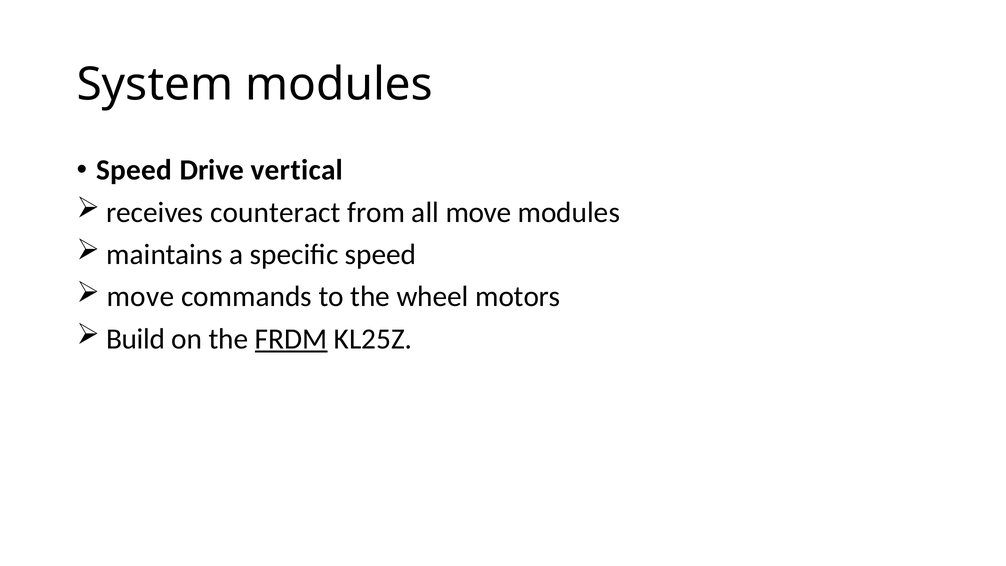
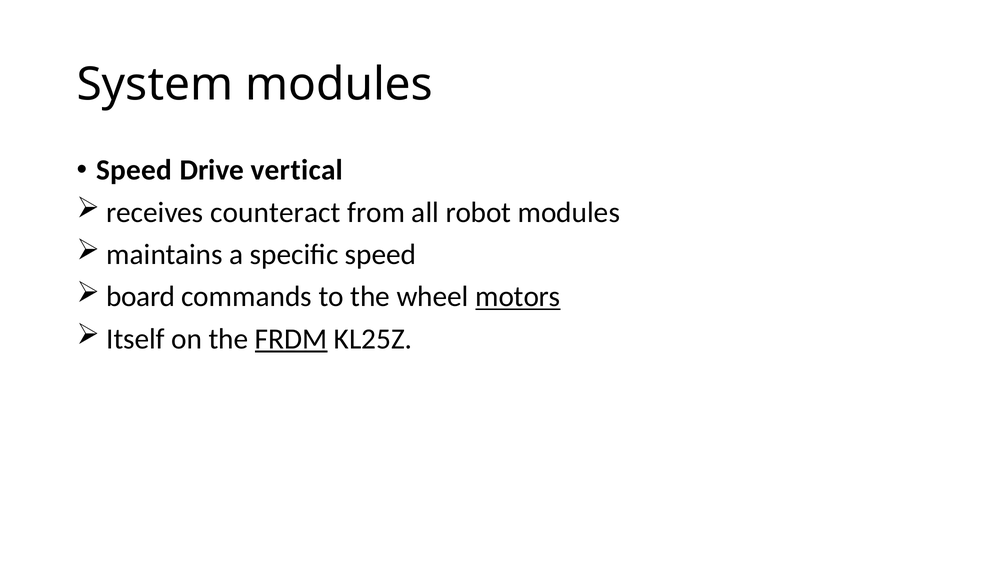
all move: move -> robot
move at (140, 297): move -> board
motors underline: none -> present
Build: Build -> Itself
